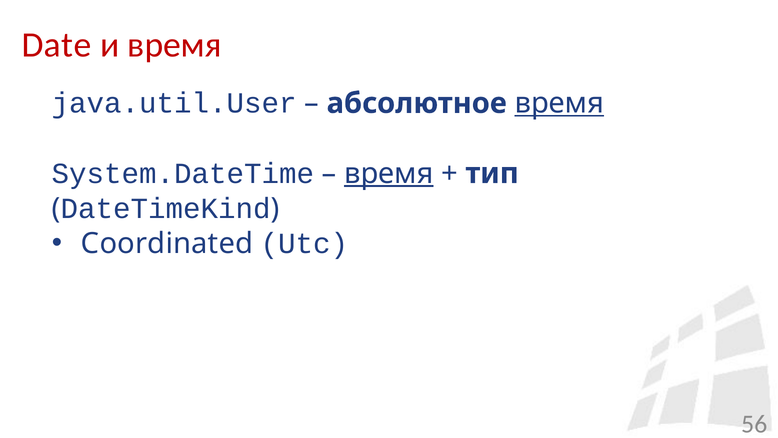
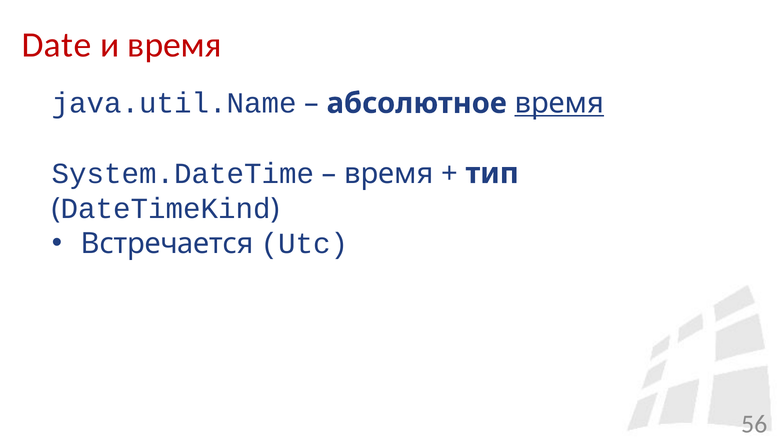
java.util.User: java.util.User -> java.util.Name
время at (389, 173) underline: present -> none
Coordinated: Coordinated -> Встречается
